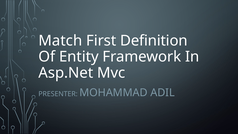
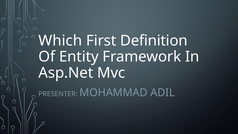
Match: Match -> Which
